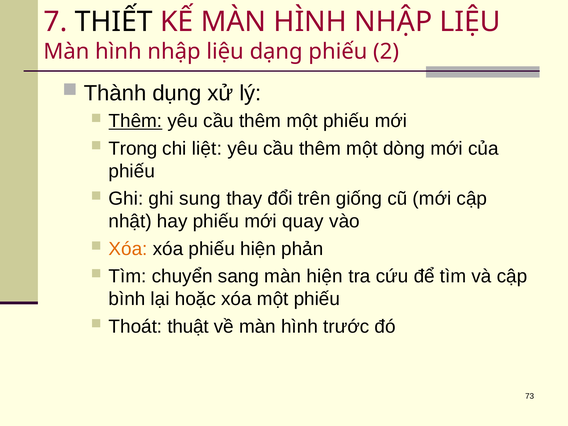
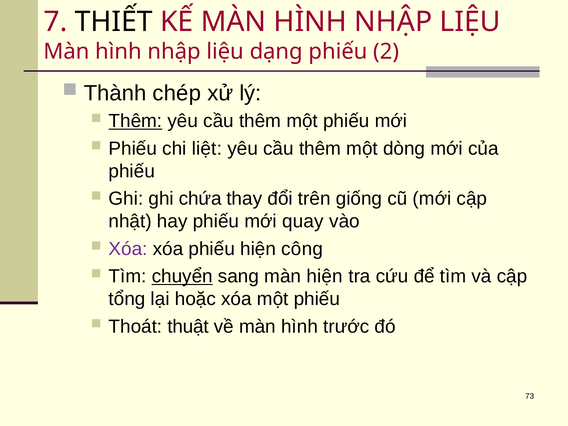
dụng: dụng -> chép
Trong at (133, 148): Trong -> Phiếu
sung: sung -> chứa
Xóa at (128, 249) colour: orange -> purple
phản: phản -> công
chuyển underline: none -> present
bình: bình -> tổng
